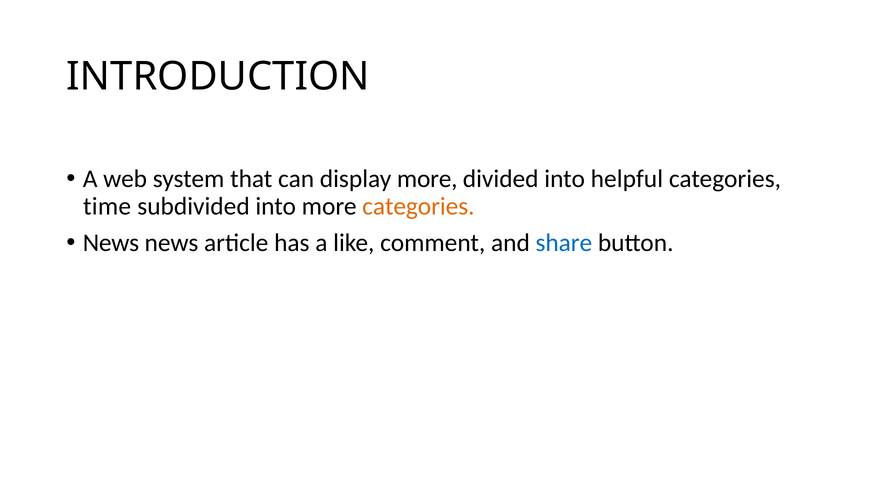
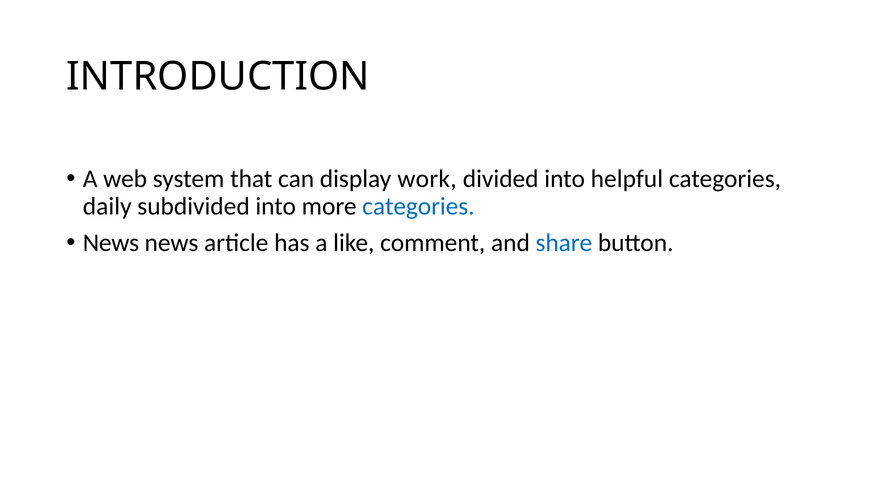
display more: more -> work
time: time -> daily
categories at (418, 207) colour: orange -> blue
